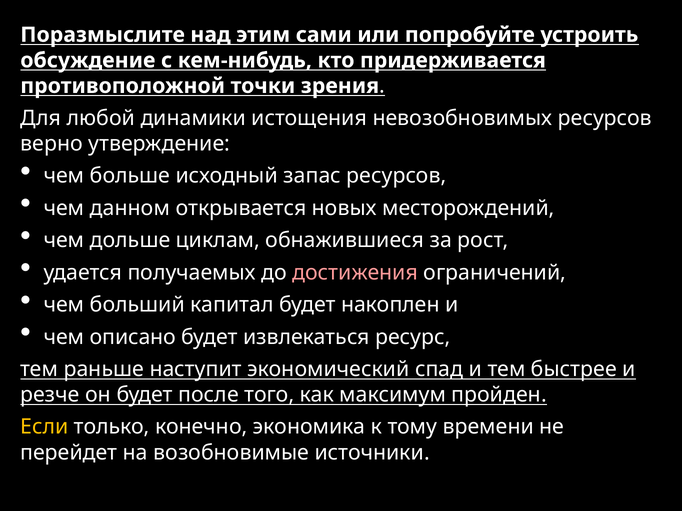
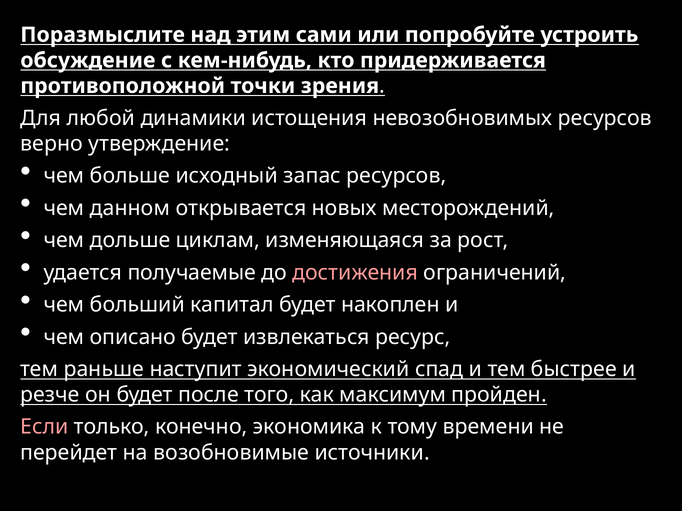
обнажившиеся: обнажившиеся -> изменяющаяся
получаемых: получаемых -> получаемые
Если colour: yellow -> pink
